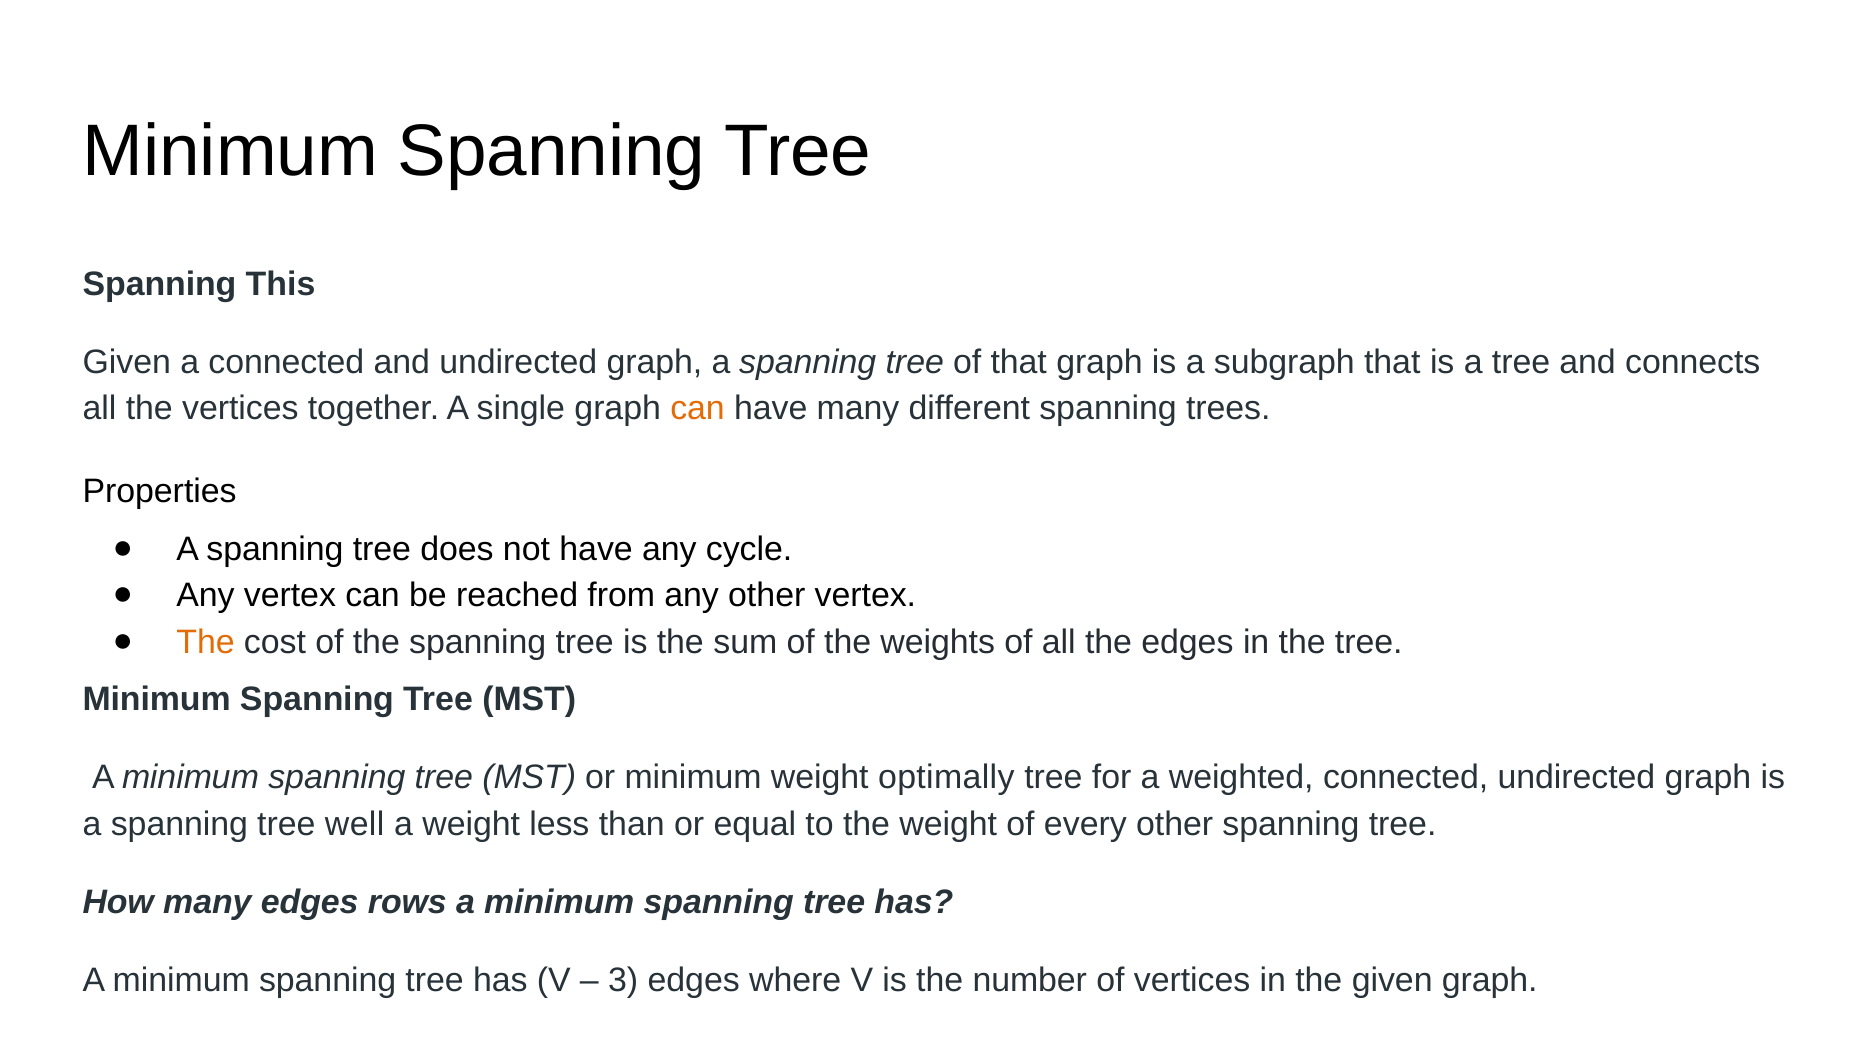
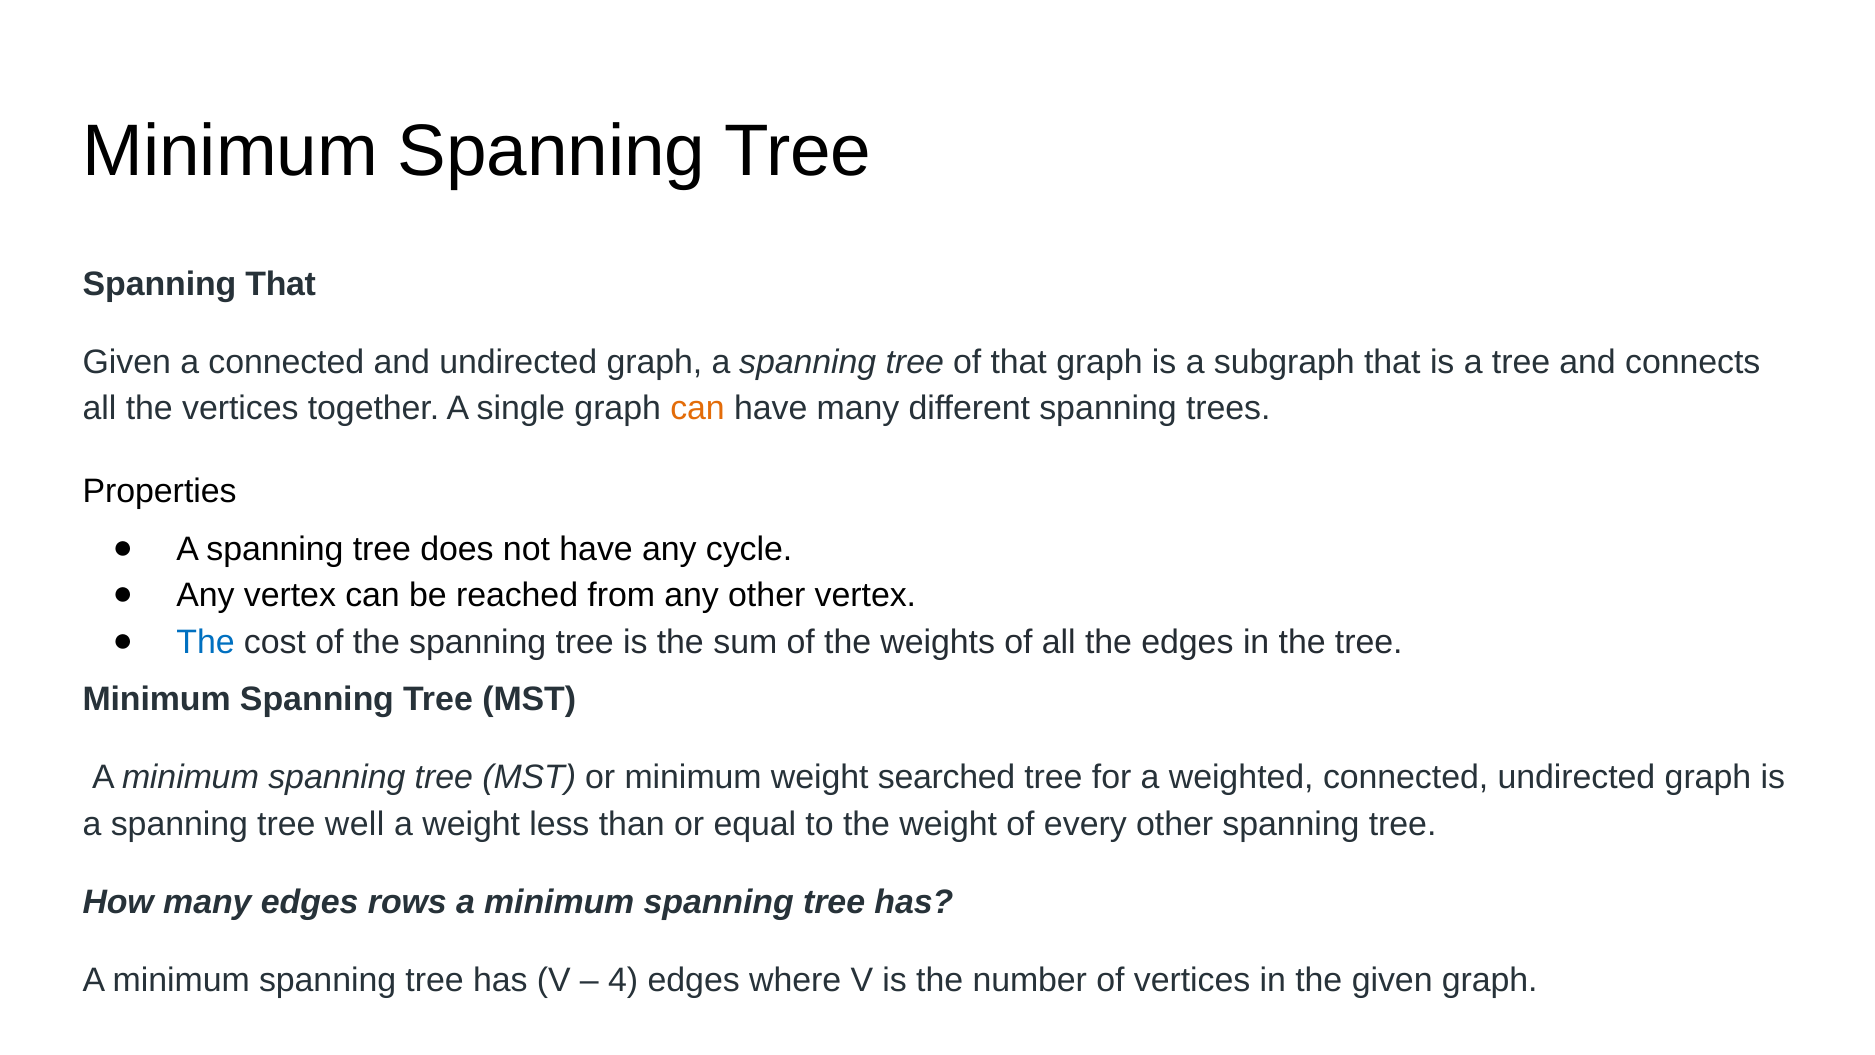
Spanning This: This -> That
The at (206, 642) colour: orange -> blue
optimally: optimally -> searched
3: 3 -> 4
